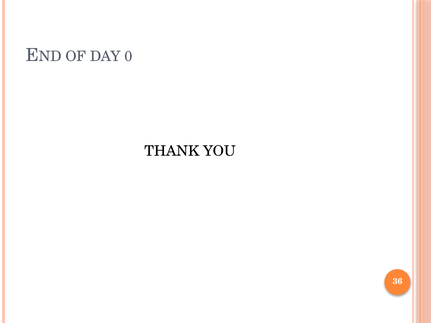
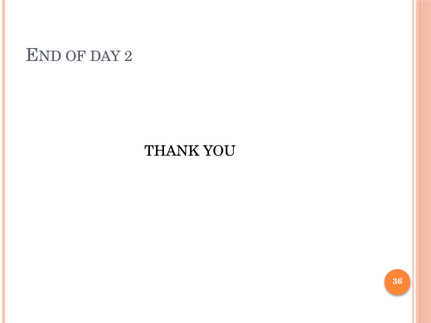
0: 0 -> 2
